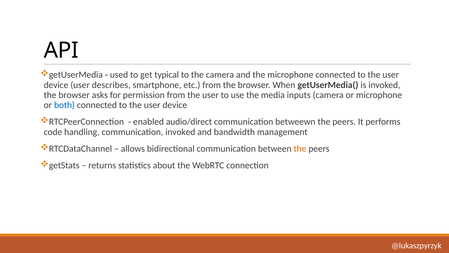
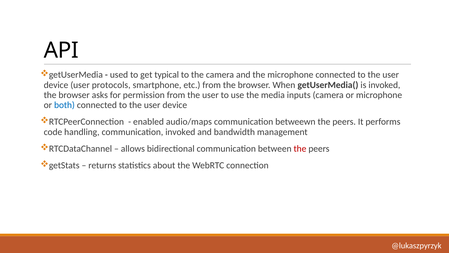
describes: describes -> protocols
audio/direct: audio/direct -> audio/maps
the at (300, 148) colour: orange -> red
